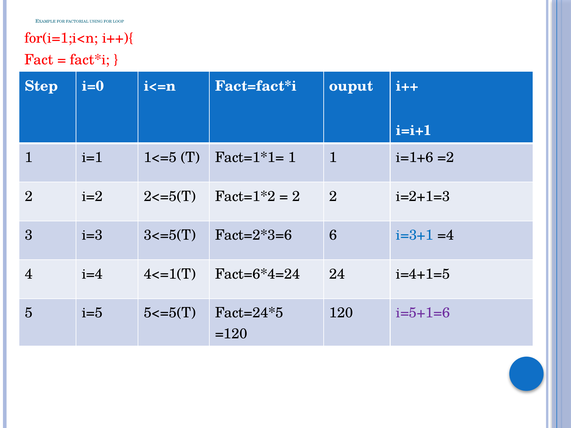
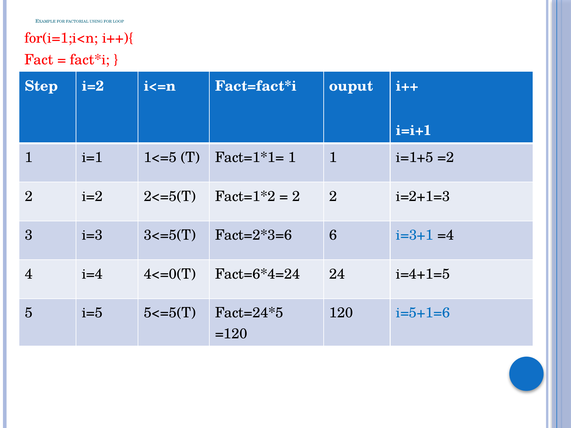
Step i=0: i=0 -> i=2
i=1+6: i=1+6 -> i=1+5
4<=1(T: 4<=1(T -> 4<=0(T
i=5+1=6 colour: purple -> blue
